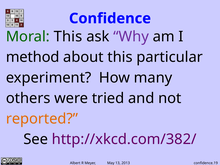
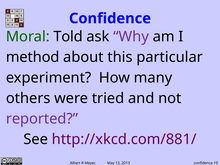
Moral This: This -> Told
reported colour: orange -> purple
http://xkcd.com/382/: http://xkcd.com/382/ -> http://xkcd.com/881/
